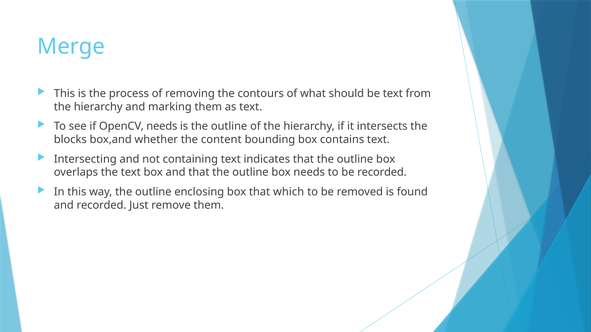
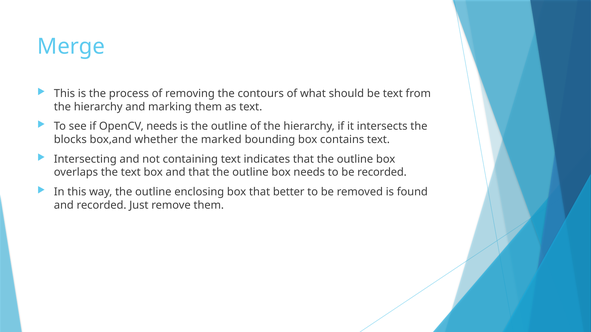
content: content -> marked
which: which -> better
